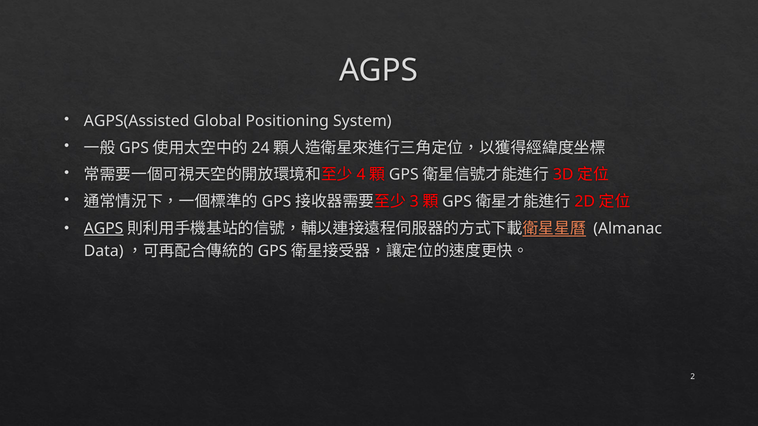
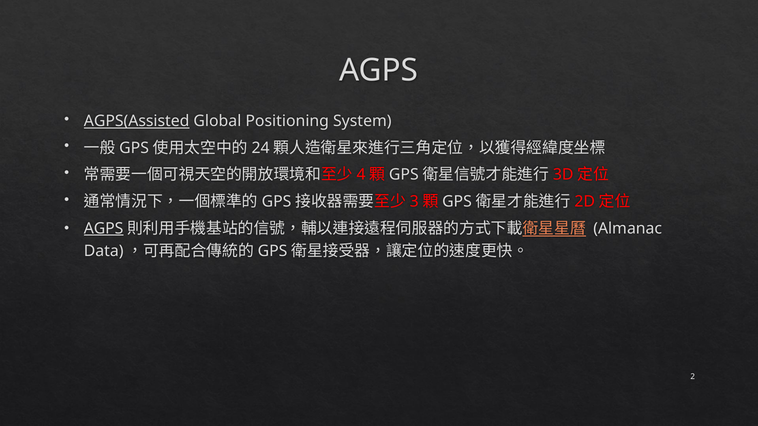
AGPS(Assisted underline: none -> present
